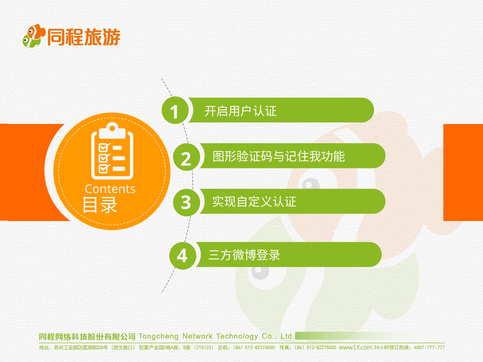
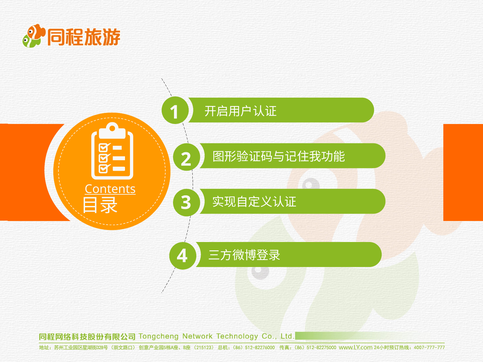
Contents underline: none -> present
